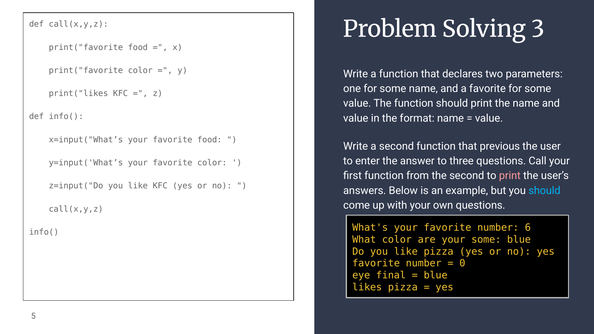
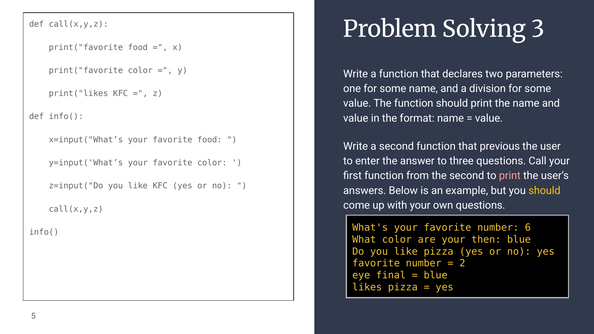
a favorite: favorite -> division
should at (544, 191) colour: light blue -> yellow
your some: some -> then
0: 0 -> 2
